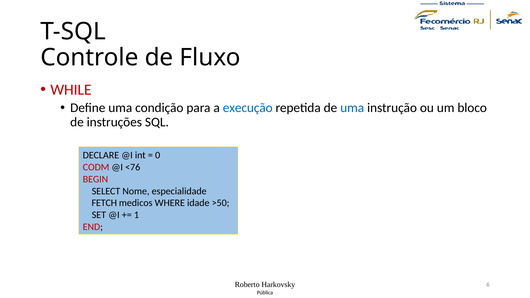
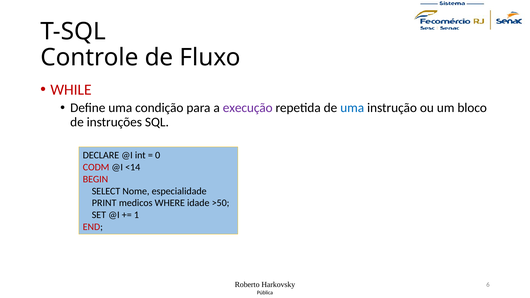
execução colour: blue -> purple
<76: <76 -> <14
FETCH: FETCH -> PRINT
